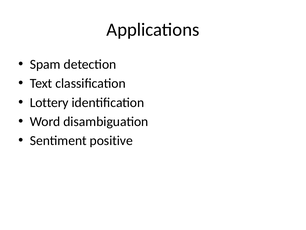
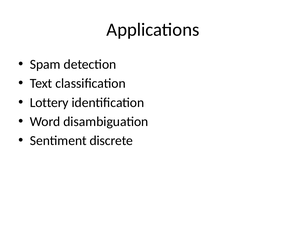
positive: positive -> discrete
